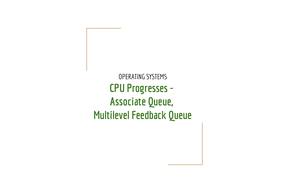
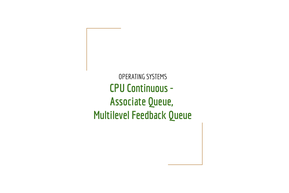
Progresses: Progresses -> Continuous
